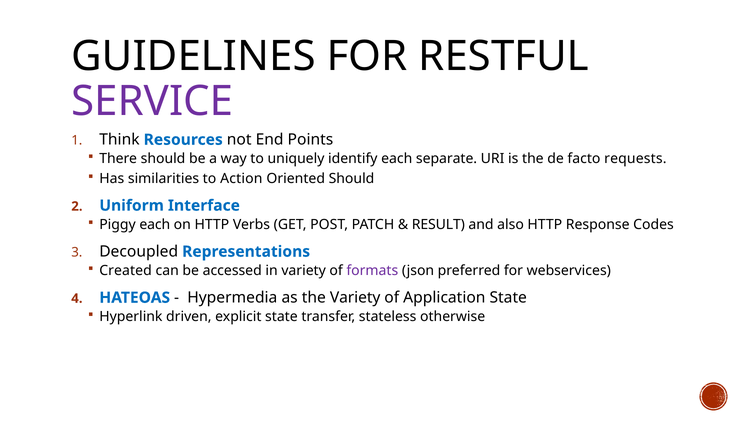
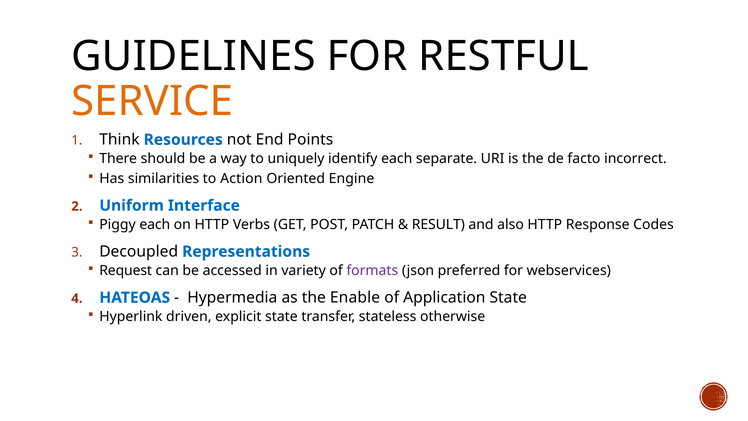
SERVICE colour: purple -> orange
requests: requests -> incorrect
Oriented Should: Should -> Engine
Created: Created -> Request
the Variety: Variety -> Enable
